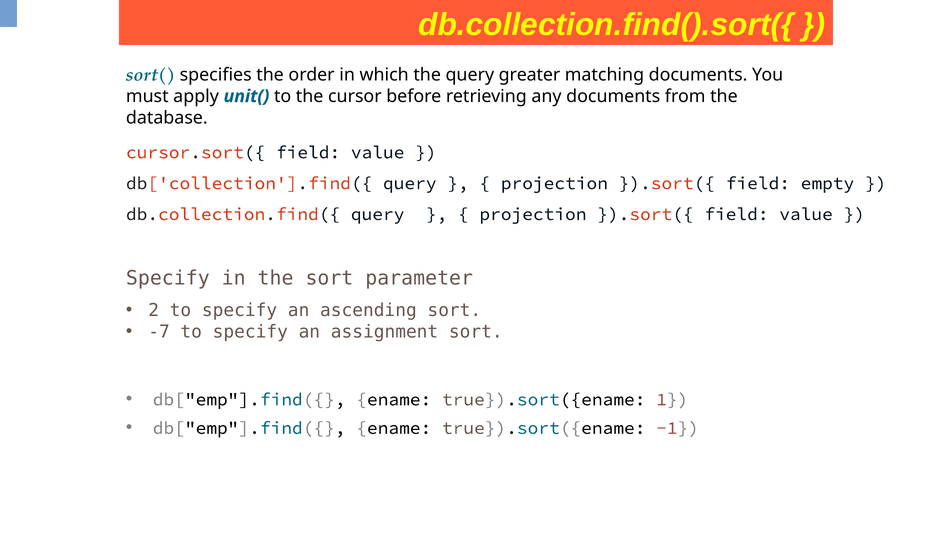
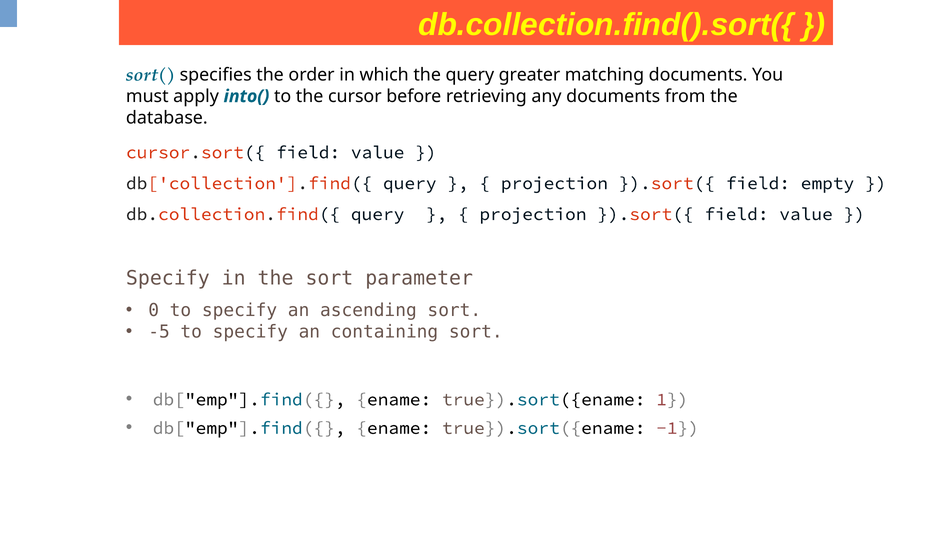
unit(: unit( -> into(
2: 2 -> 0
-7: -7 -> -5
assignment: assignment -> containing
